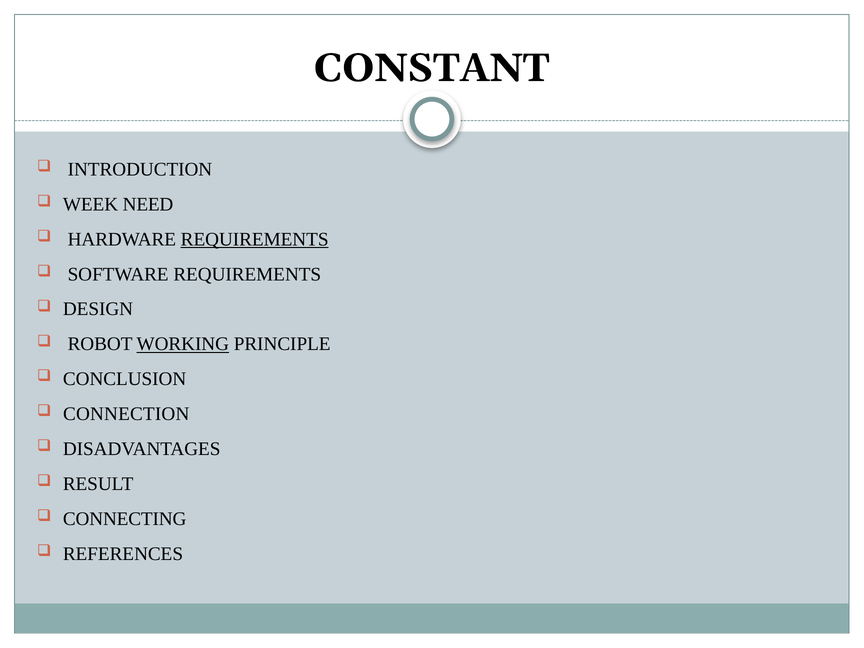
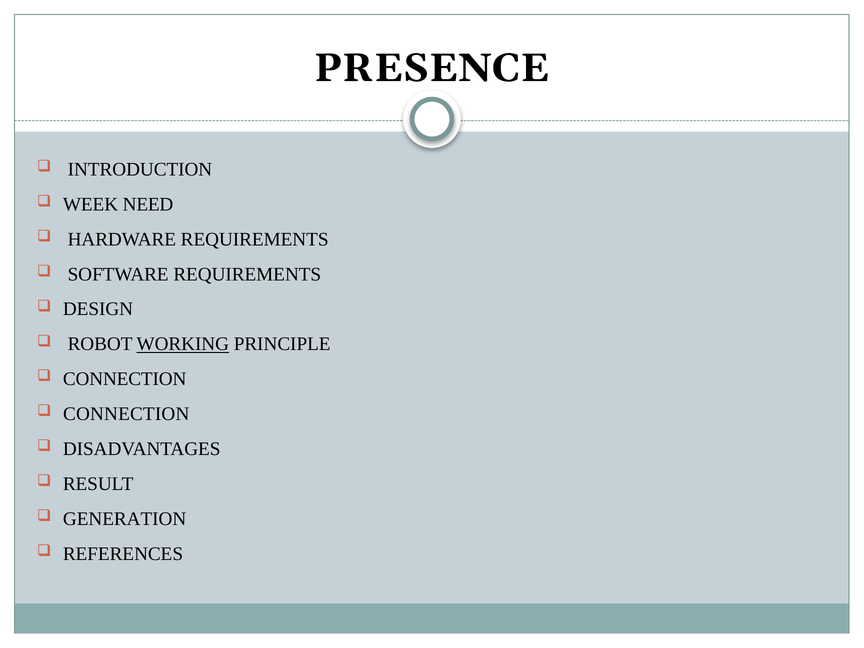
CONSTANT: CONSTANT -> PRESENCE
REQUIREMENTS at (255, 239) underline: present -> none
CONCLUSION at (125, 379): CONCLUSION -> CONNECTION
CONNECTING: CONNECTING -> GENERATION
